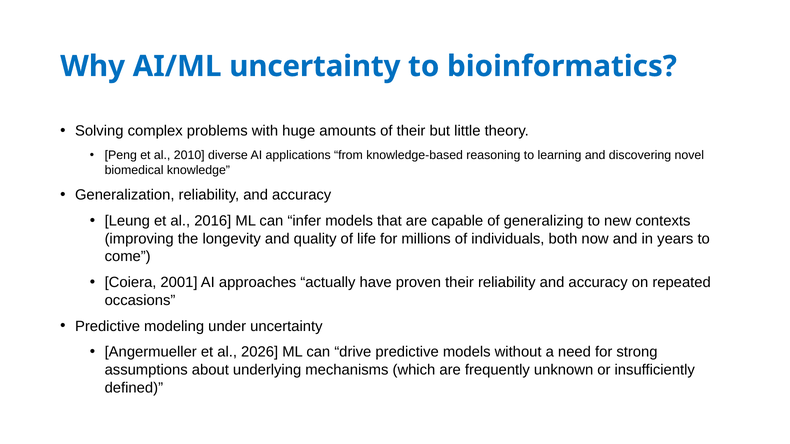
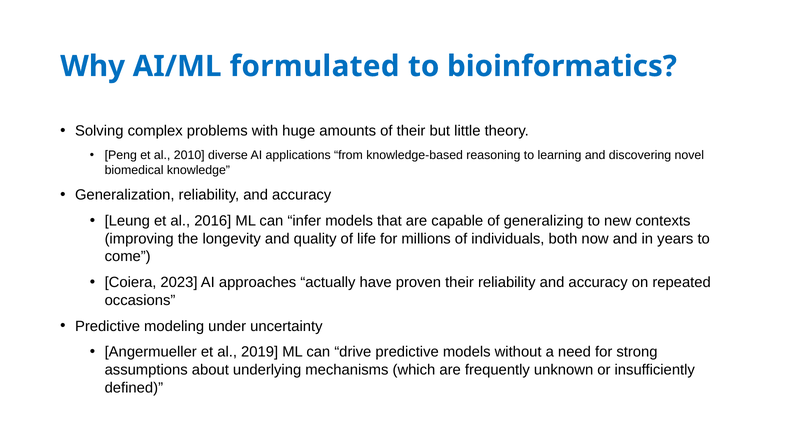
AI/ML uncertainty: uncertainty -> formulated
2001: 2001 -> 2023
2026: 2026 -> 2019
